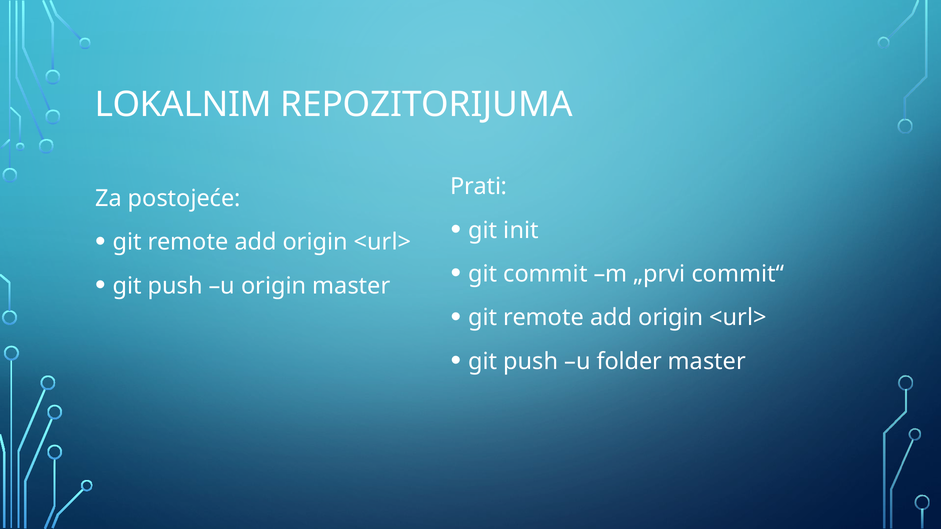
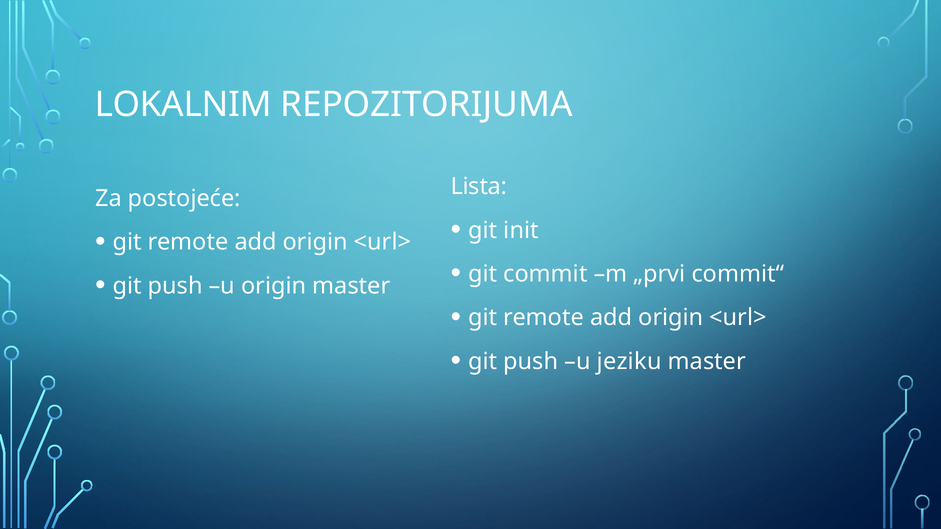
Prati: Prati -> Lista
folder: folder -> jeziku
